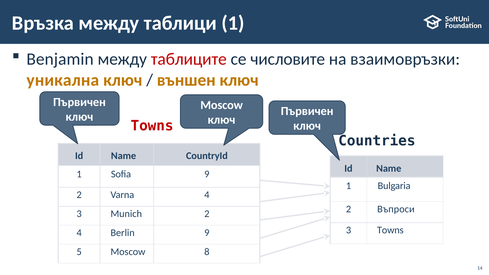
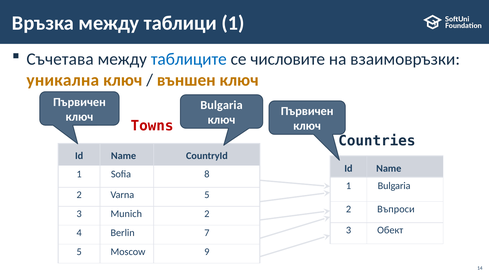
Benjamin: Benjamin -> Съчетава
таблиците colour: red -> blue
Moscow at (222, 105): Moscow -> Bulgaria
Sofia 9: 9 -> 8
Varna 4: 4 -> 5
3 Towns: Towns -> Обект
Berlin 9: 9 -> 7
8: 8 -> 9
